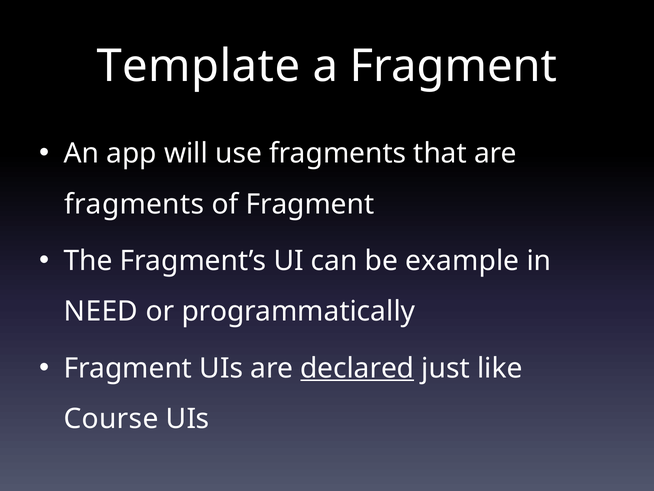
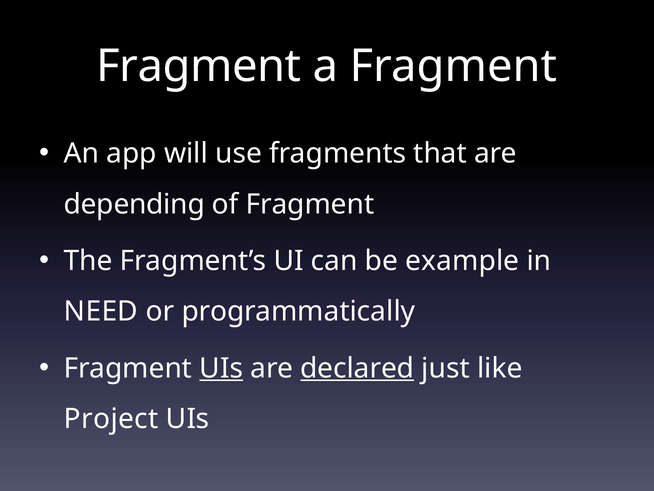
Template at (198, 66): Template -> Fragment
fragments at (134, 204): fragments -> depending
UIs at (221, 368) underline: none -> present
Course: Course -> Project
